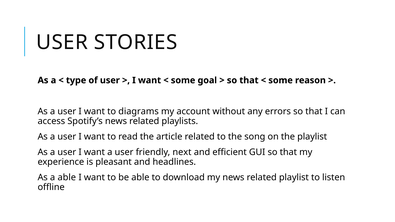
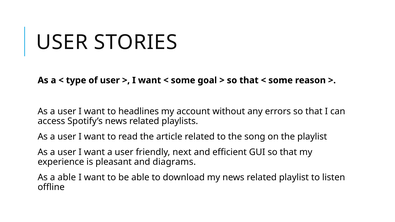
diagrams: diagrams -> headlines
headlines: headlines -> diagrams
